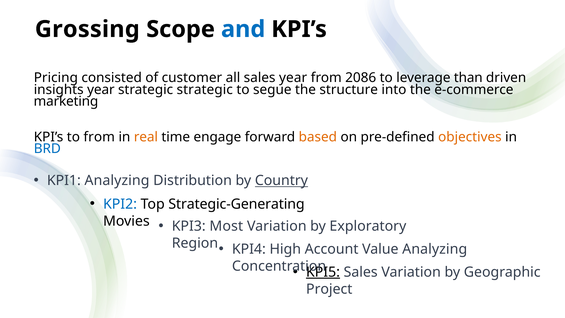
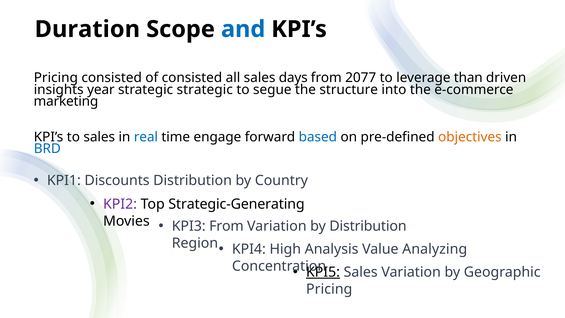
Grossing: Grossing -> Duration
of customer: customer -> consisted
sales year: year -> days
2086: 2086 -> 2077
to from: from -> sales
real colour: orange -> blue
based colour: orange -> blue
KPI1 Analyzing: Analyzing -> Discounts
Country underline: present -> none
KPI2 colour: blue -> purple
KPI3 Most: Most -> From
by Exploratory: Exploratory -> Distribution
Account: Account -> Analysis
Project at (329, 289): Project -> Pricing
